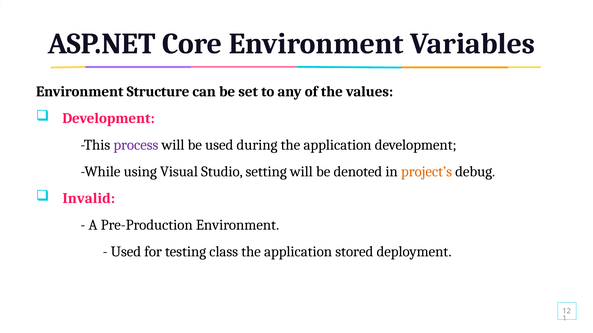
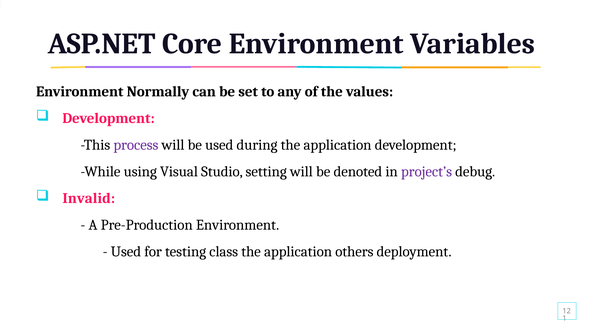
Structure: Structure -> Normally
project’s colour: orange -> purple
stored: stored -> others
